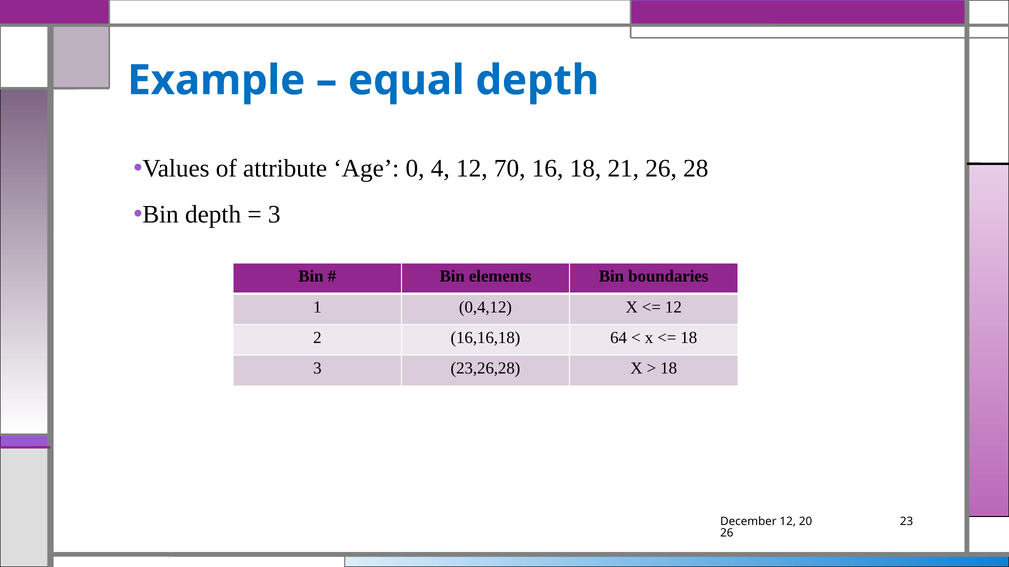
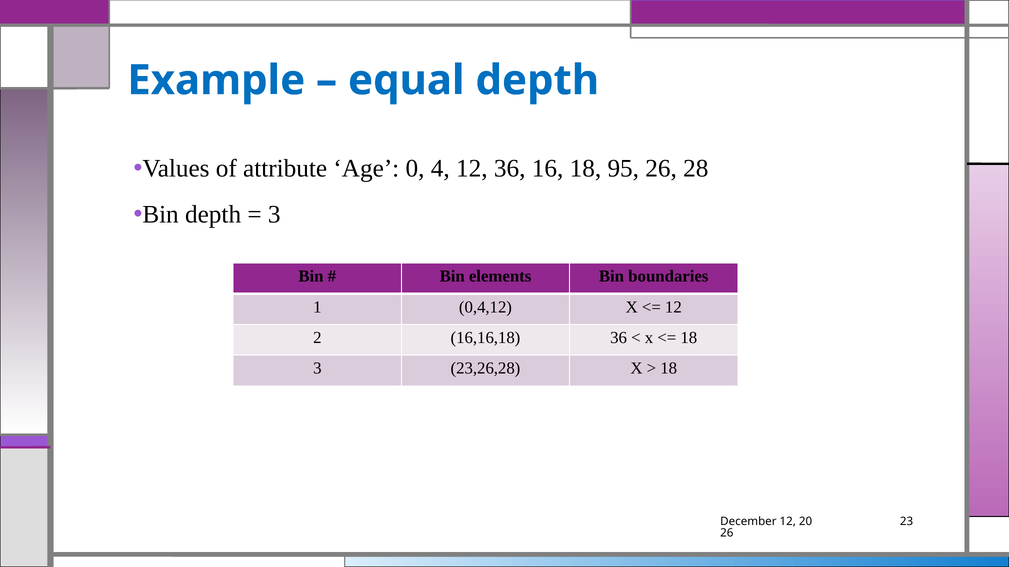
12 70: 70 -> 36
21: 21 -> 95
16,16,18 64: 64 -> 36
